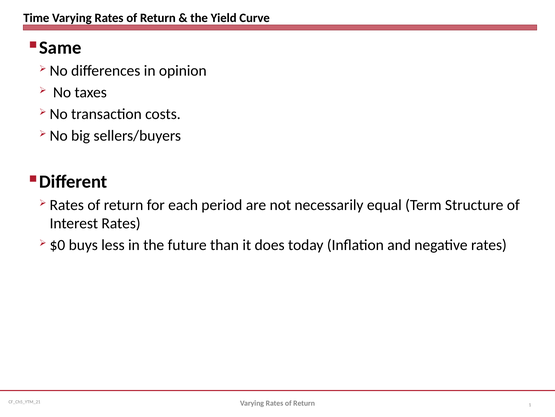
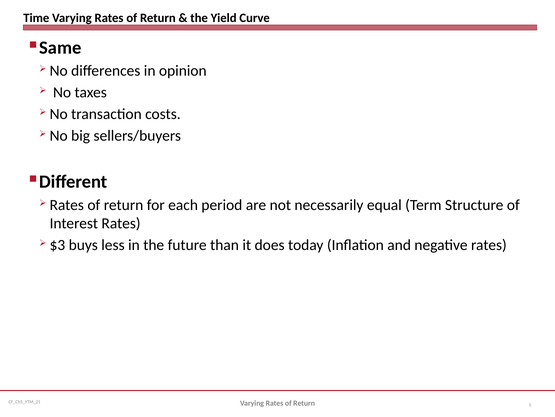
$0: $0 -> $3
